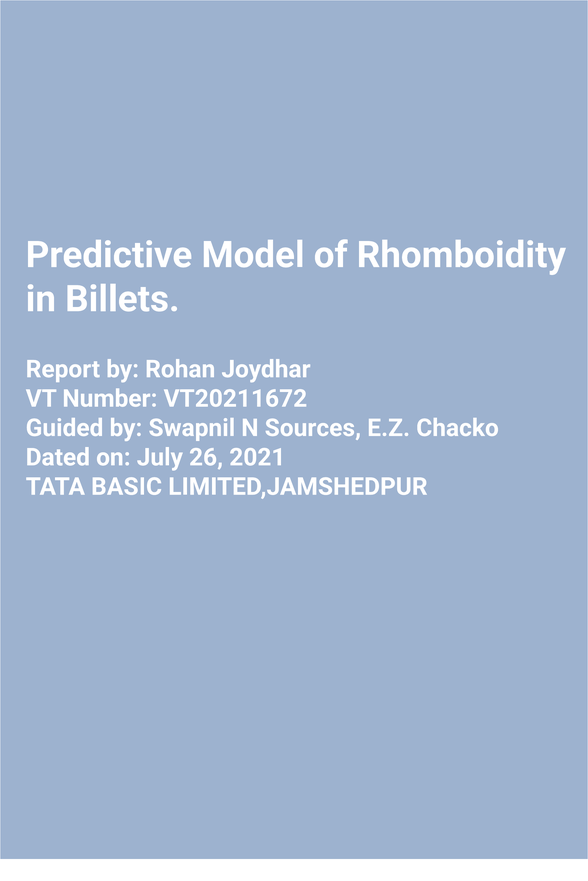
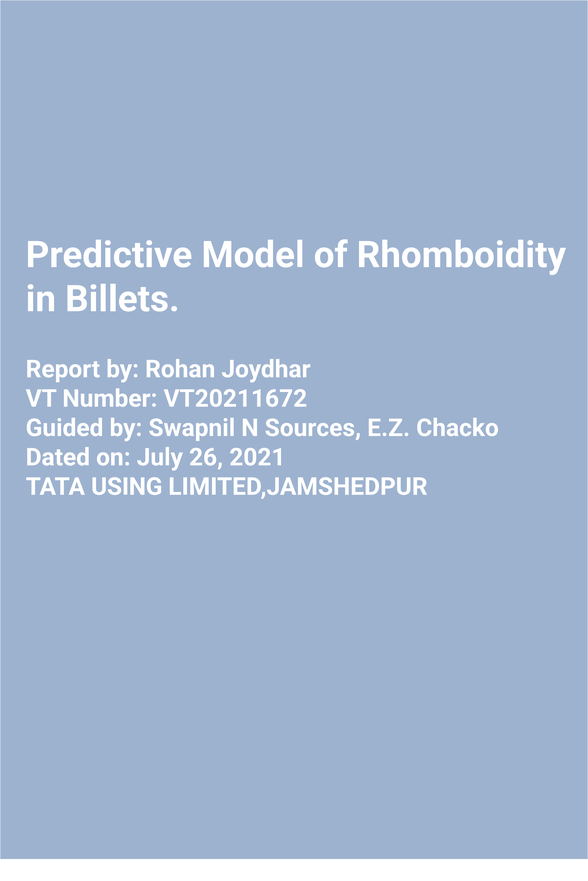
BASIC: BASIC -> USING
